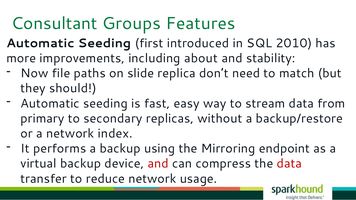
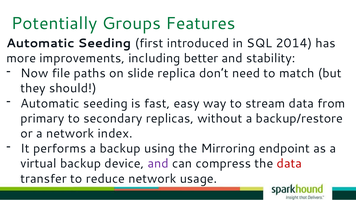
Consultant: Consultant -> Potentially
2010: 2010 -> 2014
about: about -> better
and at (158, 164) colour: red -> purple
